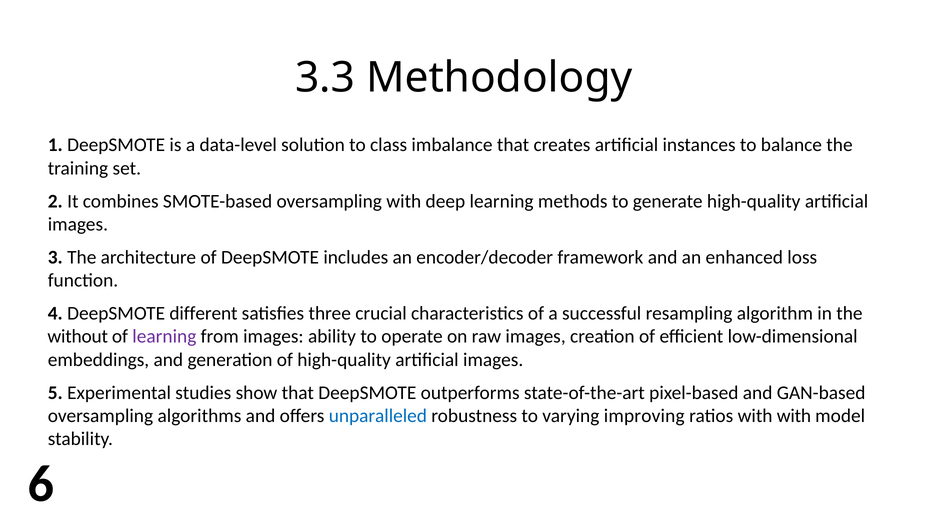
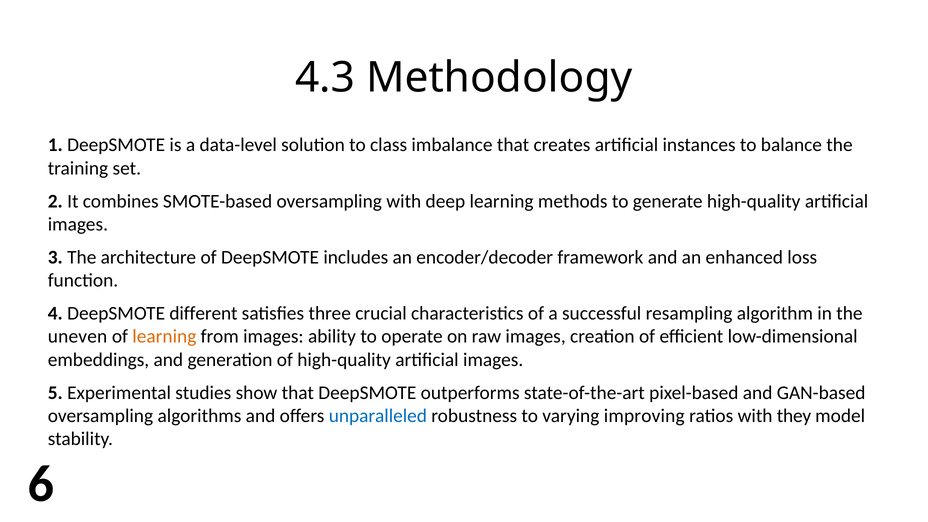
3.3: 3.3 -> 4.3
without: without -> uneven
learning at (164, 337) colour: purple -> orange
with with: with -> they
